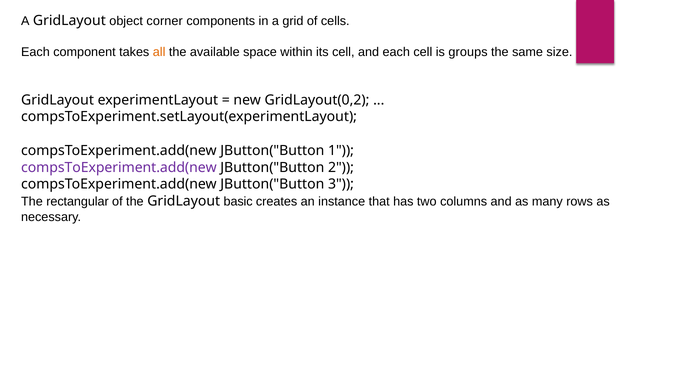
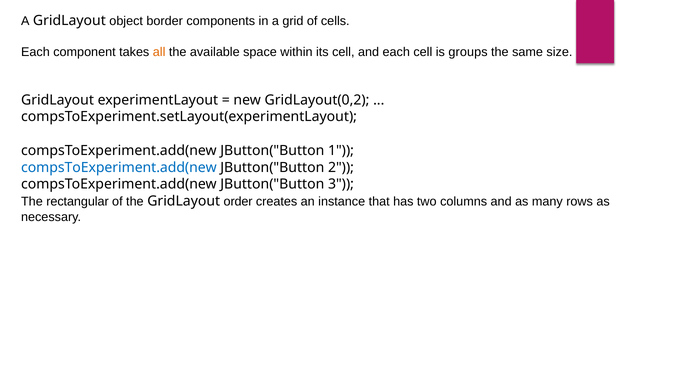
corner: corner -> border
compsToExperiment.add(new at (119, 167) colour: purple -> blue
basic: basic -> order
